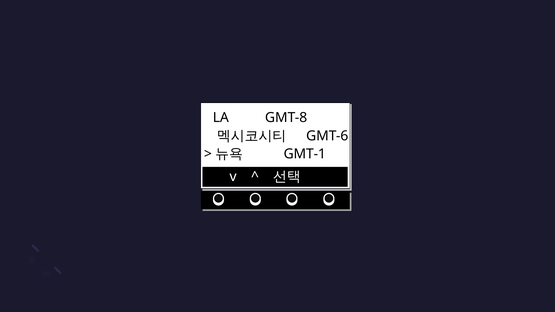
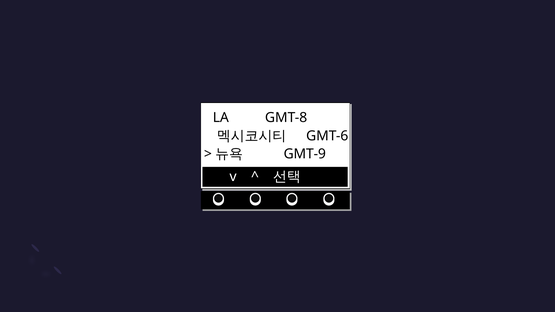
GMT-1: GMT-1 -> GMT-9
